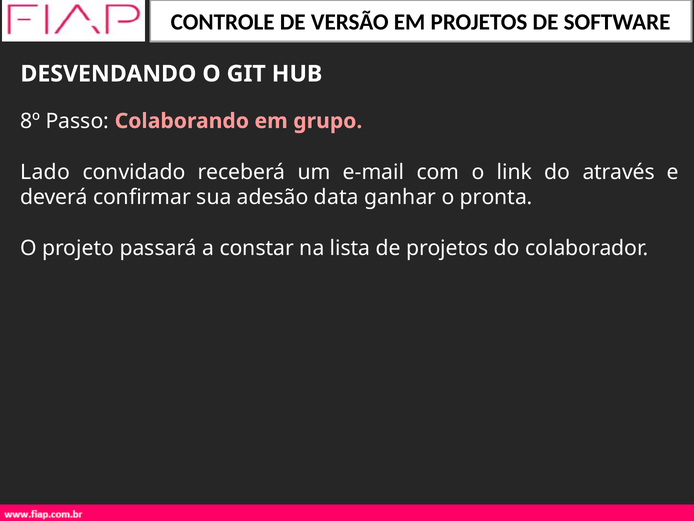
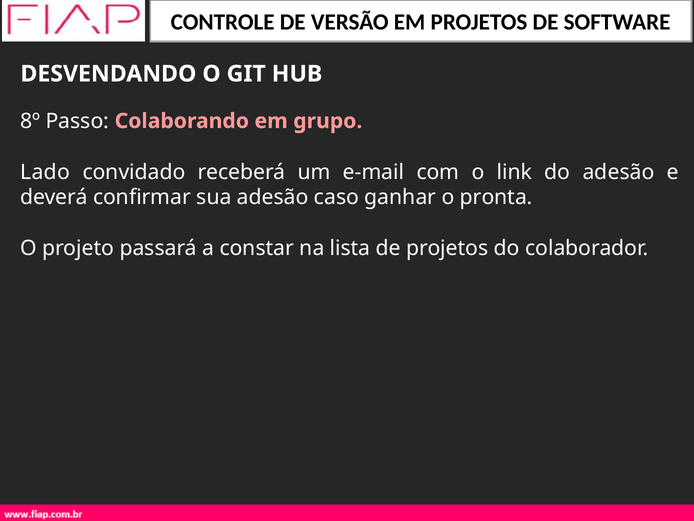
do através: através -> adesão
data: data -> caso
